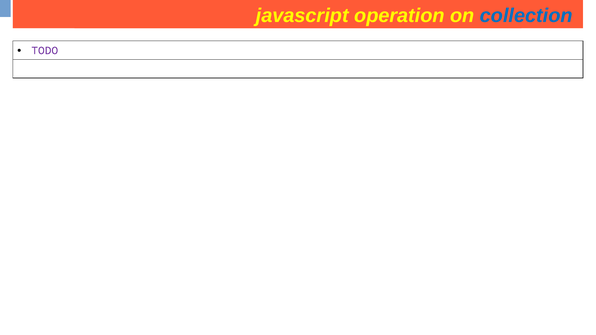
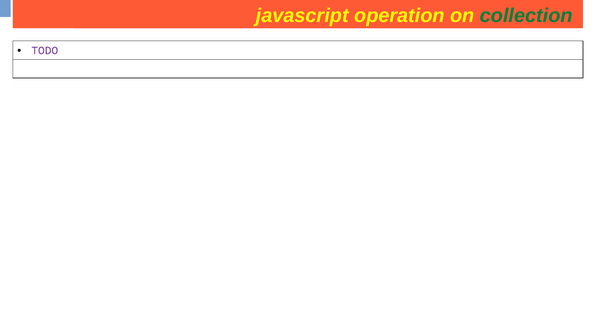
collection at (526, 16) colour: blue -> green
